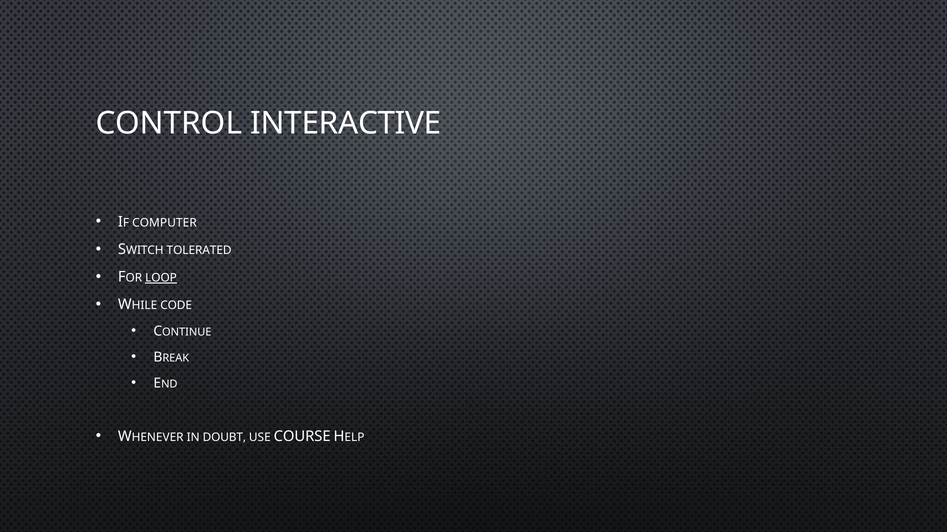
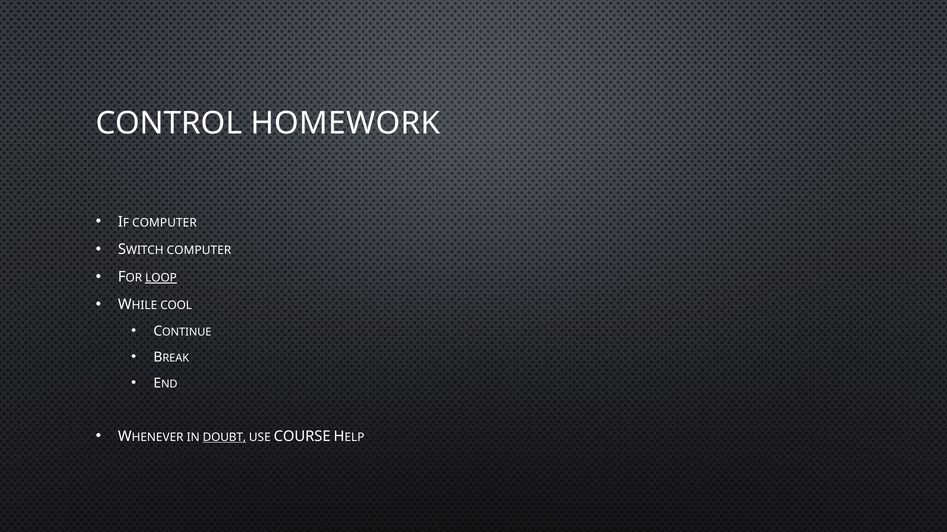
INTERACTIVE: INTERACTIVE -> HOMEWORK
SWITCH TOLERATED: TOLERATED -> COMPUTER
CODE: CODE -> COOL
DOUBT underline: none -> present
